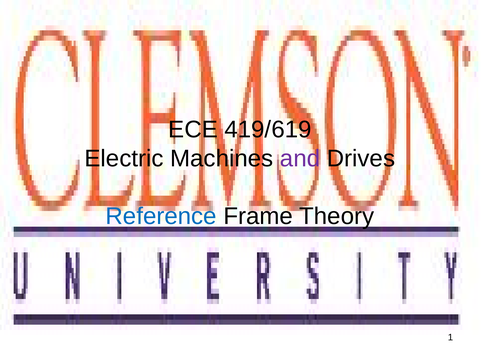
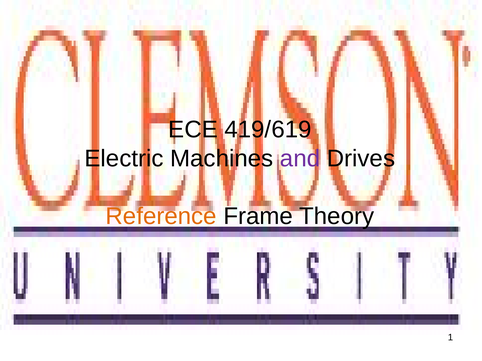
Reference colour: blue -> orange
